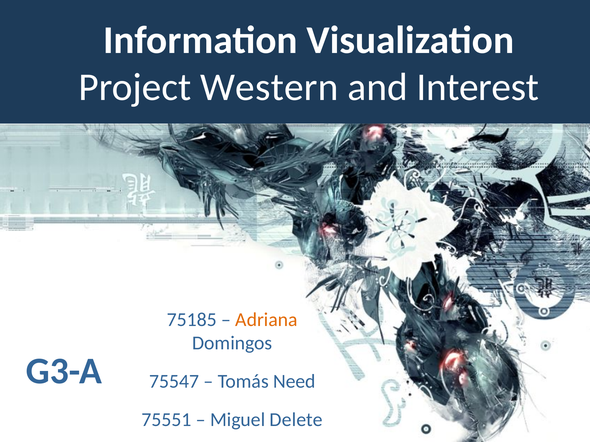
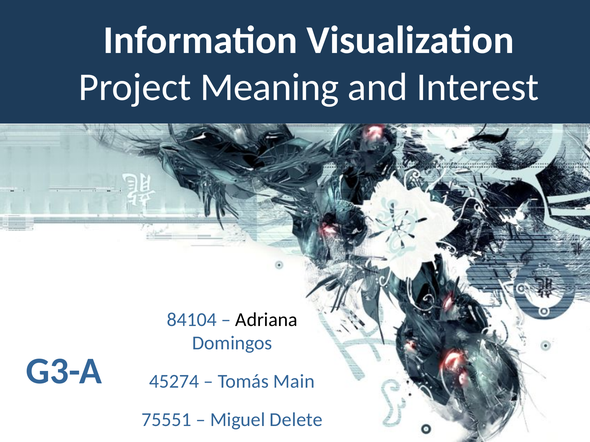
Western: Western -> Meaning
75185: 75185 -> 84104
Adriana colour: orange -> black
75547: 75547 -> 45274
Need: Need -> Main
